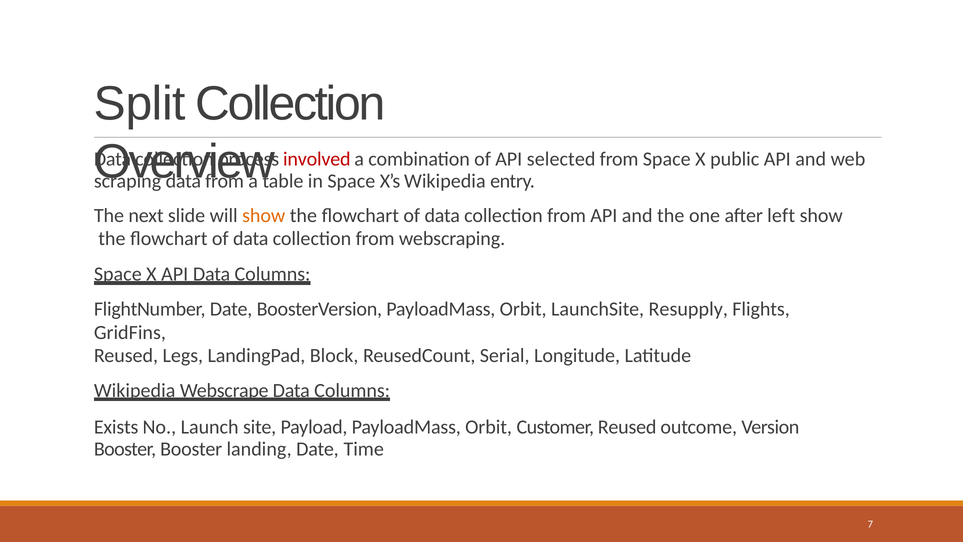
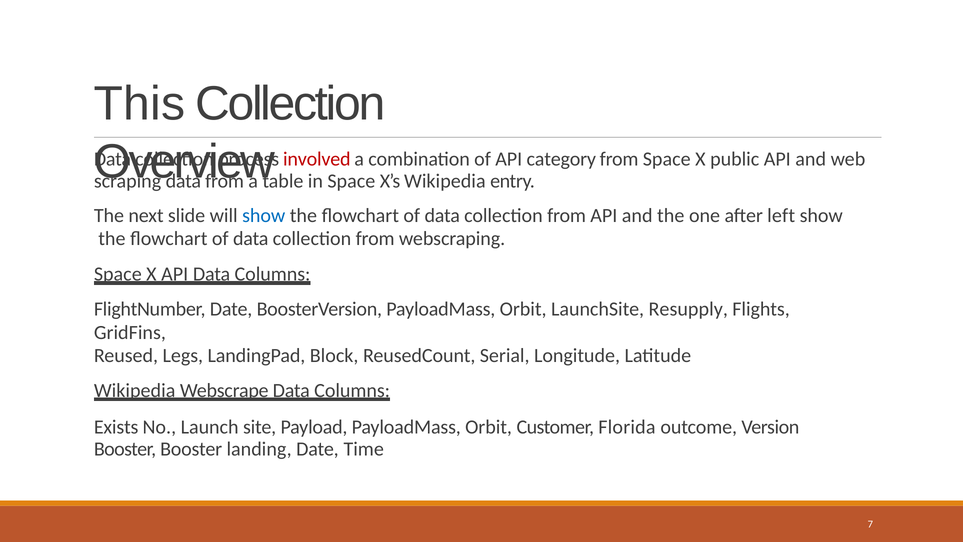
Split: Split -> This
selected: selected -> category
show at (264, 215) colour: orange -> blue
Customer Reused: Reused -> Florida
